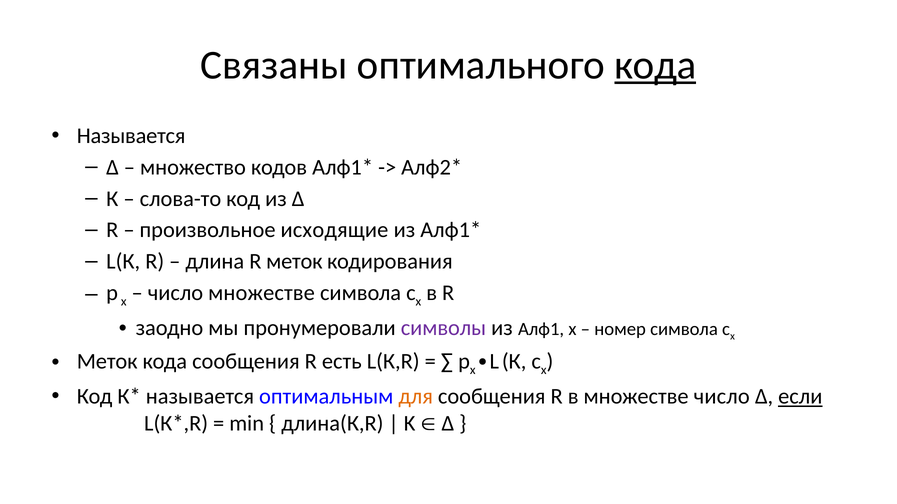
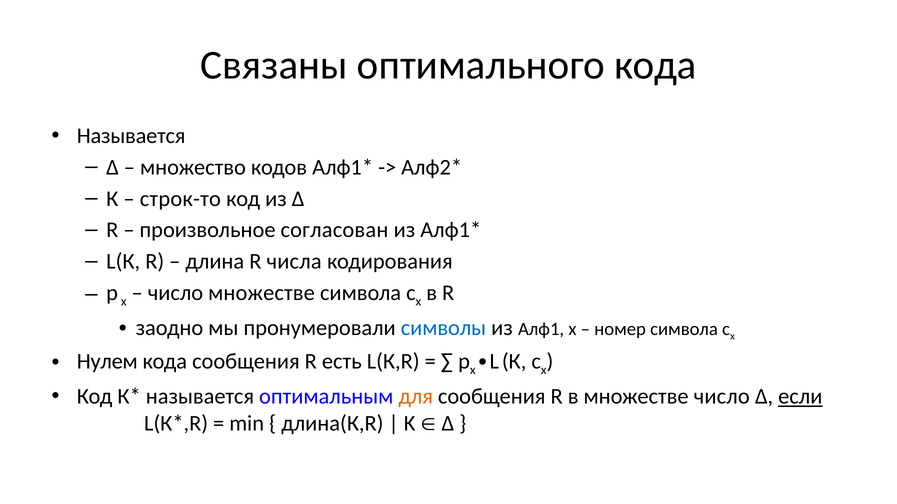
кода at (655, 65) underline: present -> none
слова-то: слова-то -> строк-то
исходящие: исходящие -> согласован
R меток: меток -> числа
символы colour: purple -> blue
Меток at (107, 362): Меток -> Нулем
